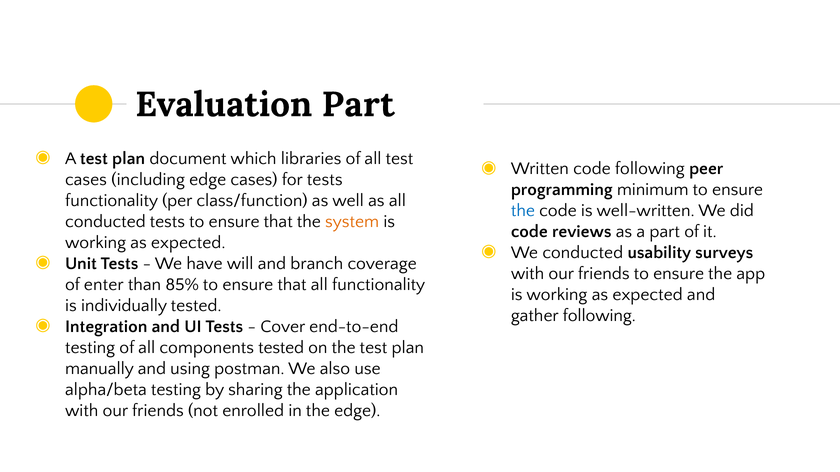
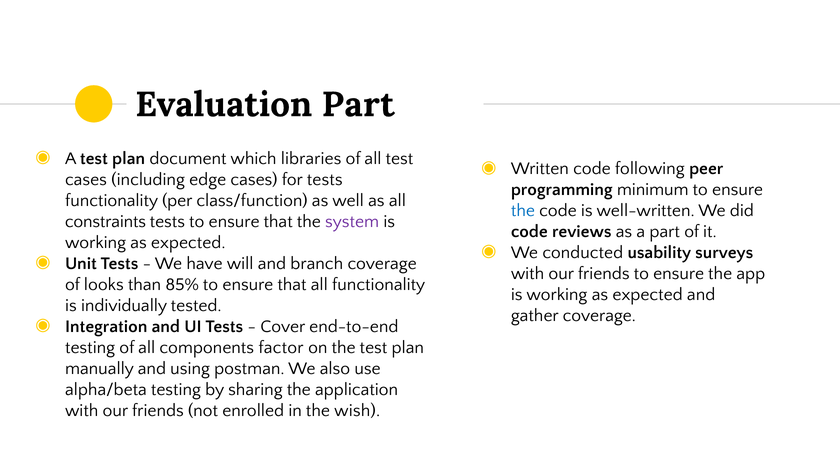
conducted at (105, 222): conducted -> constraints
system colour: orange -> purple
enter: enter -> looks
gather following: following -> coverage
components tested: tested -> factor
the edge: edge -> wish
